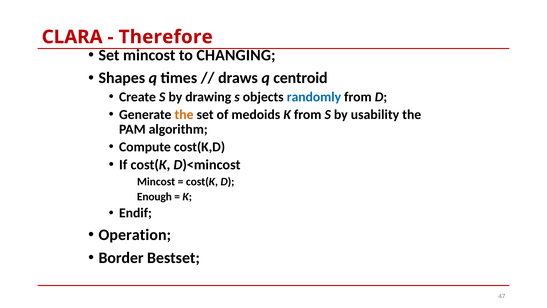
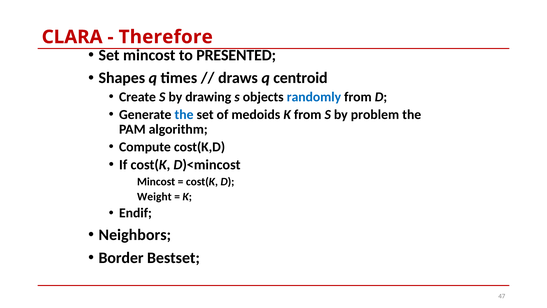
CHANGING: CHANGING -> PRESENTED
the at (184, 114) colour: orange -> blue
usability: usability -> problem
Enough: Enough -> Weight
Operation: Operation -> Neighbors
